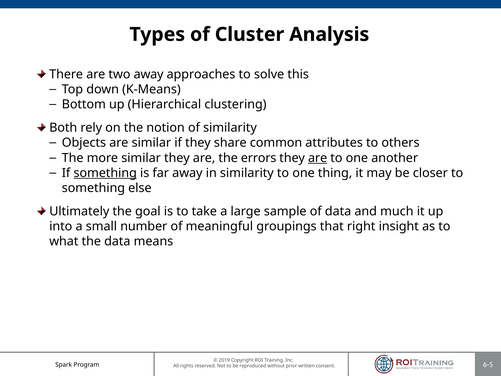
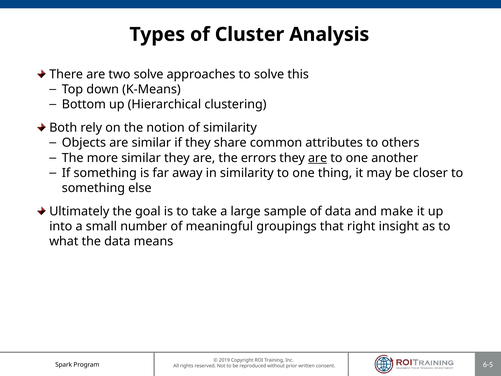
two away: away -> solve
something at (105, 173) underline: present -> none
much: much -> make
